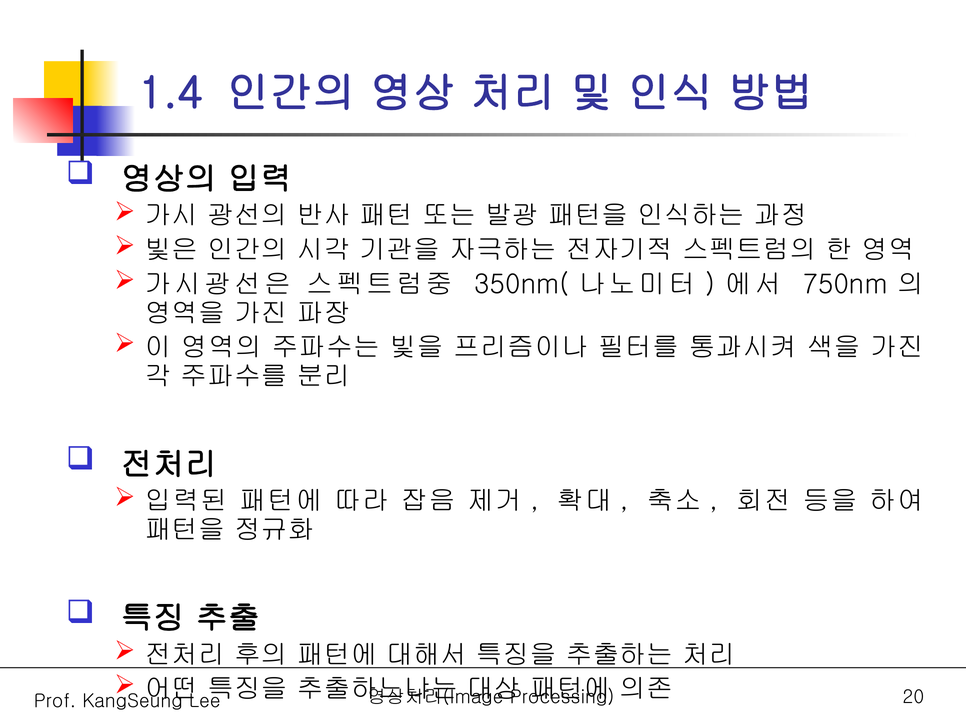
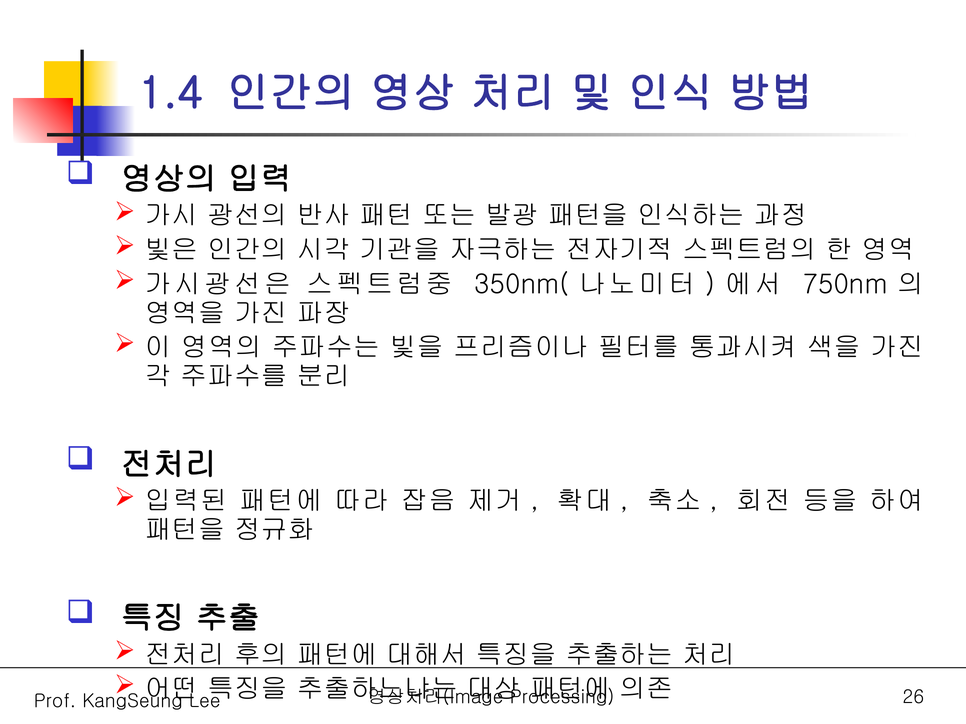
20: 20 -> 26
